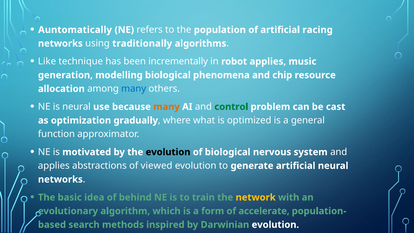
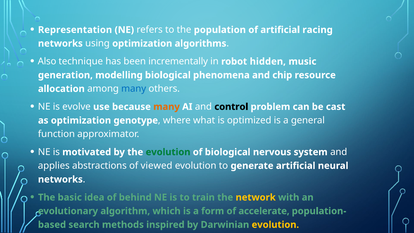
Auntomatically: Auntomatically -> Representation
using traditionally: traditionally -> optimization
Like: Like -> Also
robot applies: applies -> hidden
is neural: neural -> evolve
control colour: green -> black
gradually: gradually -> genotype
evolution at (168, 152) colour: black -> green
evolution at (275, 225) colour: white -> yellow
